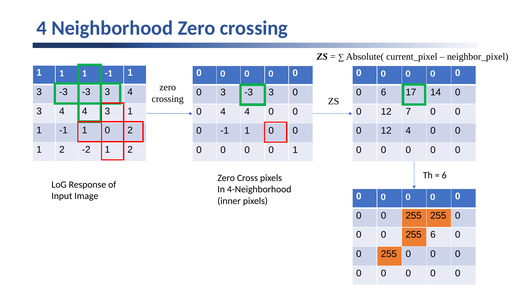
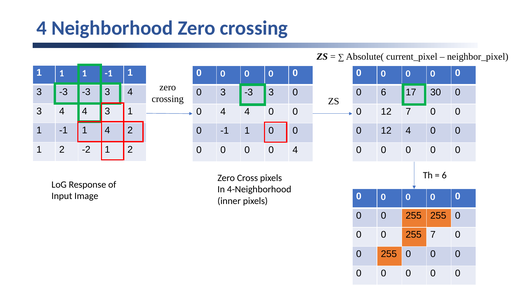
14: 14 -> 30
1 -1 1 0: 0 -> 4
0 0 0 1: 1 -> 4
255 6: 6 -> 7
